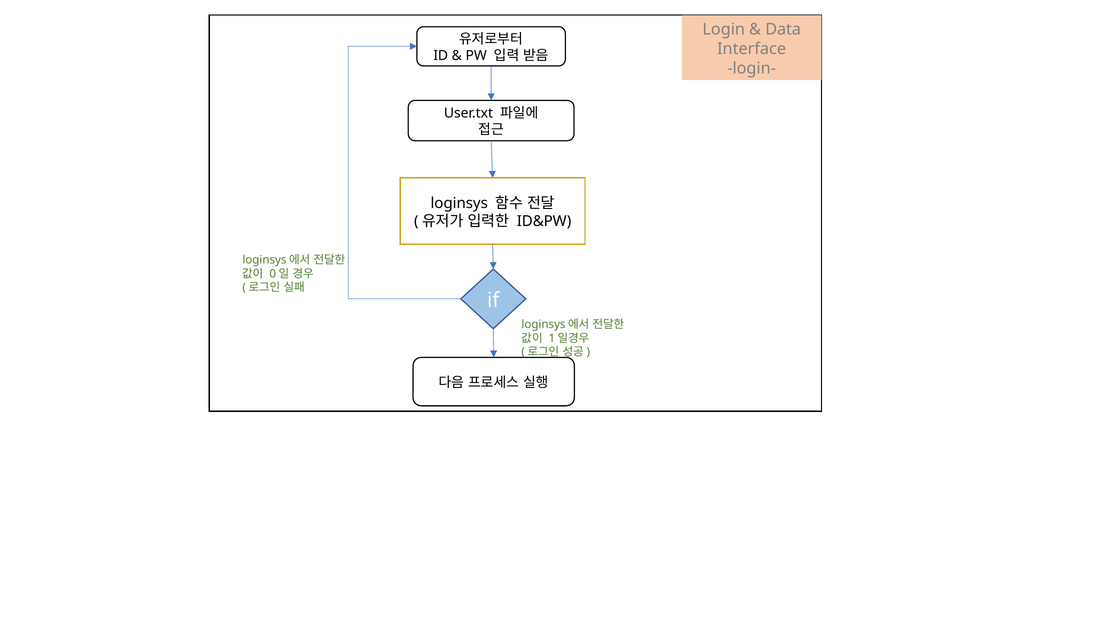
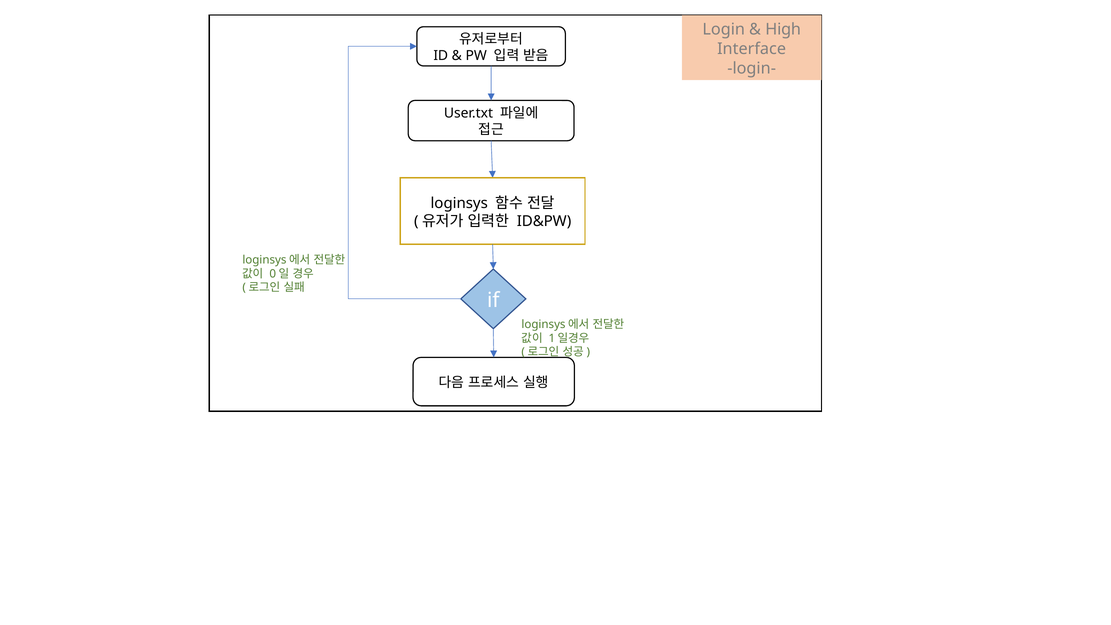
Data: Data -> High
